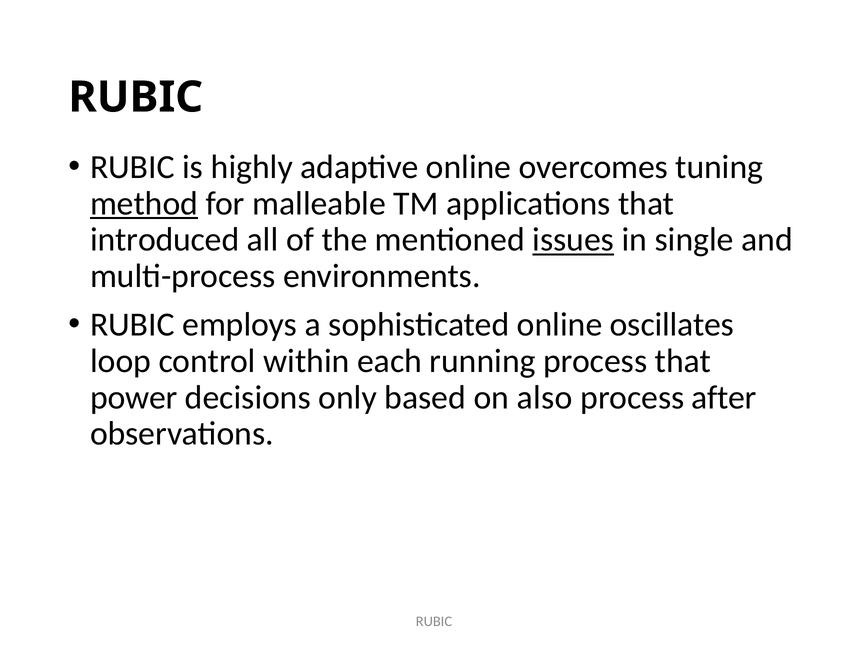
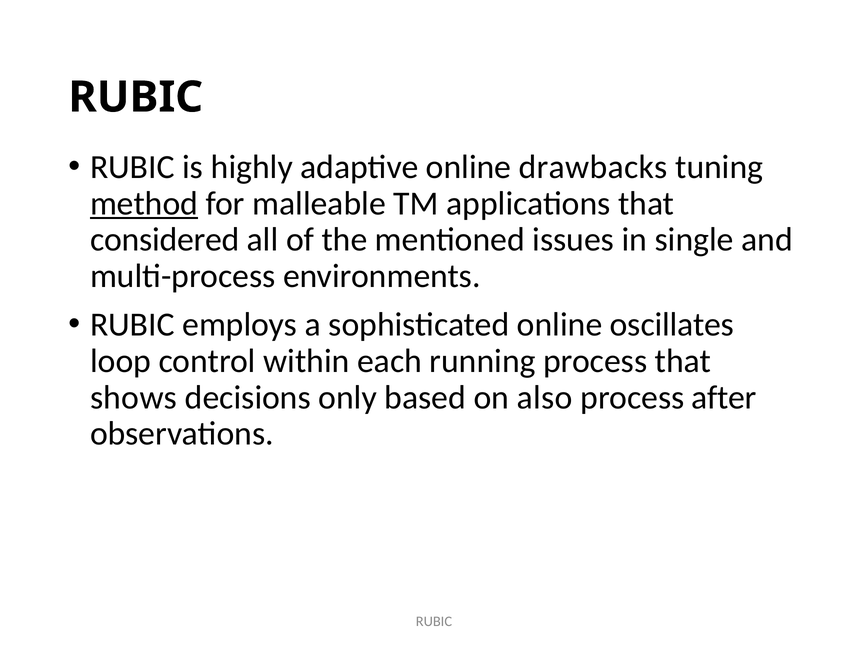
overcomes: overcomes -> drawbacks
introduced: introduced -> considered
issues underline: present -> none
power: power -> shows
